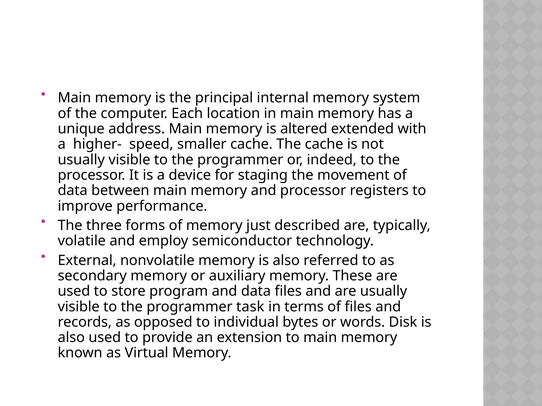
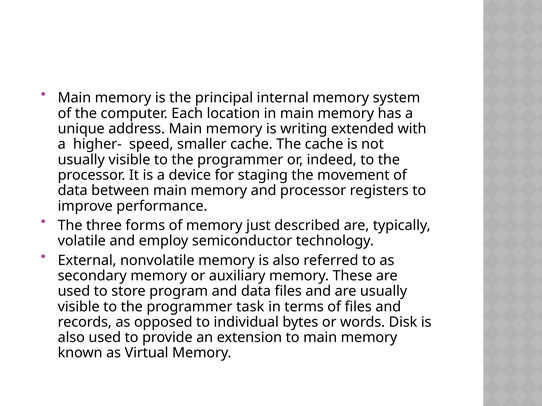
altered: altered -> writing
